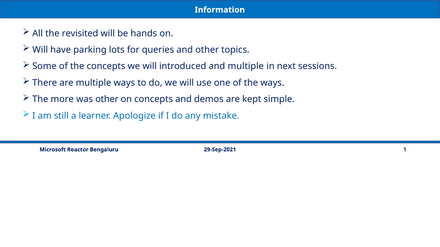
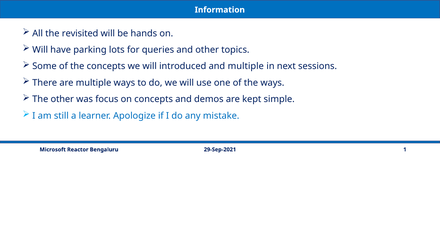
The more: more -> other
was other: other -> focus
